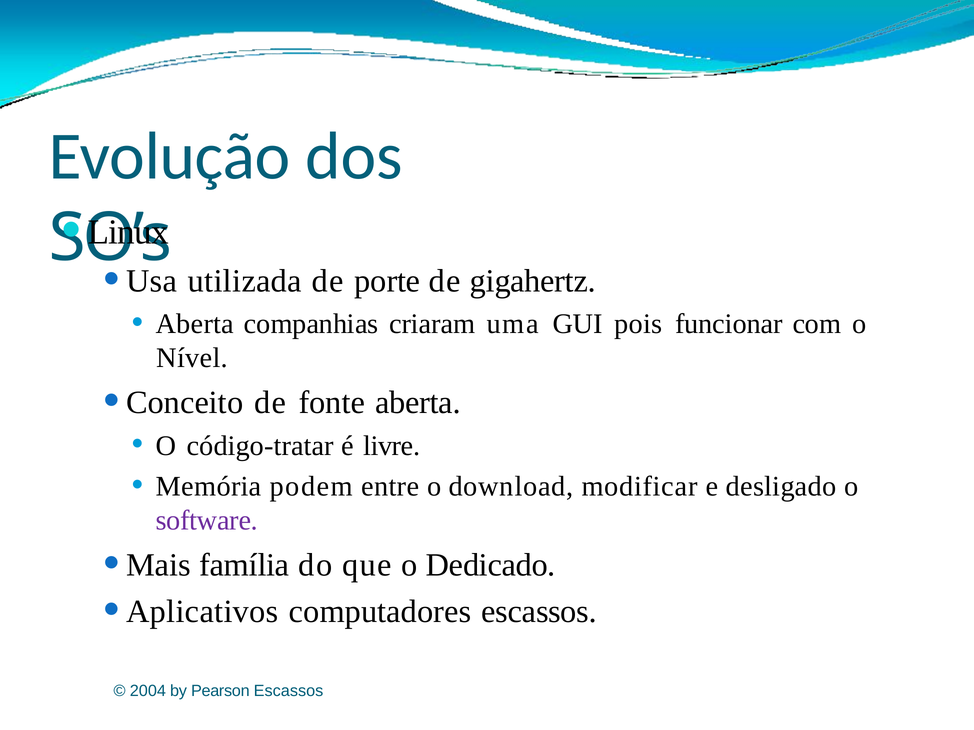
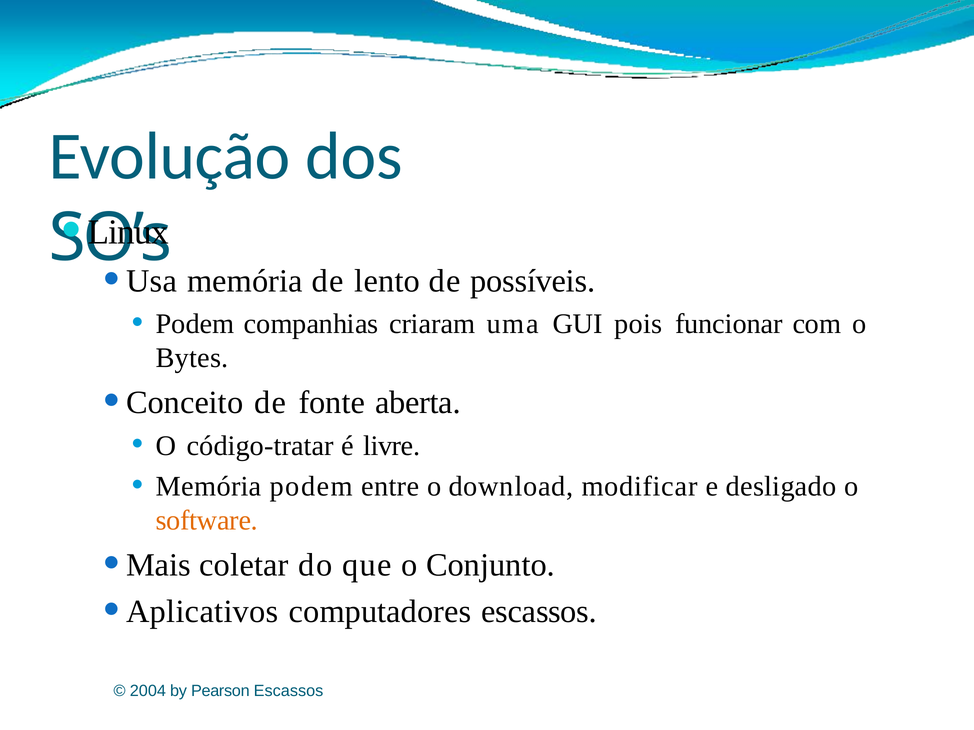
utilizada at (245, 281): utilizada -> memória
porte: porte -> lento
gigahertz: gigahertz -> possíveis
Aberta at (195, 324): Aberta -> Podem
Nível: Nível -> Bytes
software colour: purple -> orange
família: família -> coletar
Dedicado: Dedicado -> Conjunto
